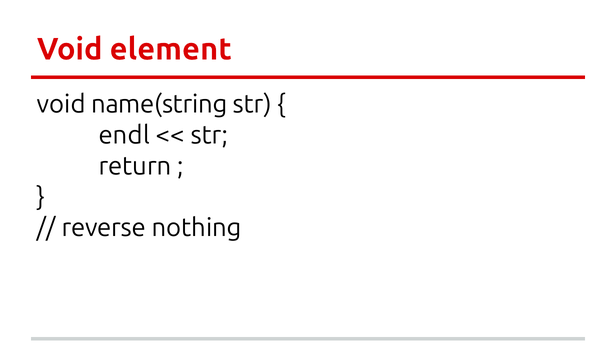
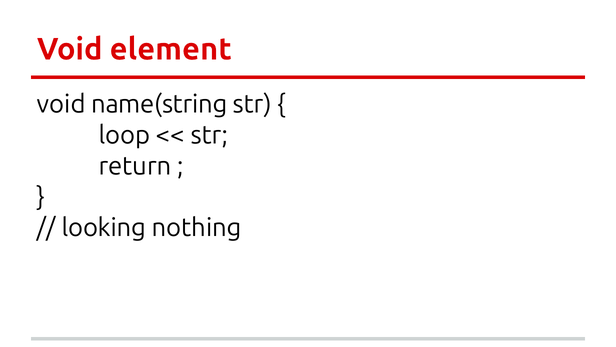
endl: endl -> loop
reverse: reverse -> looking
